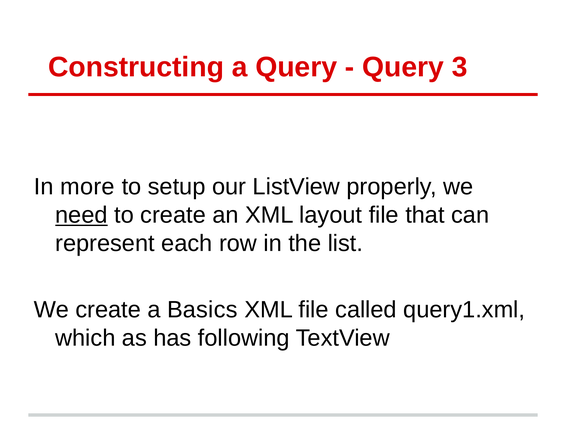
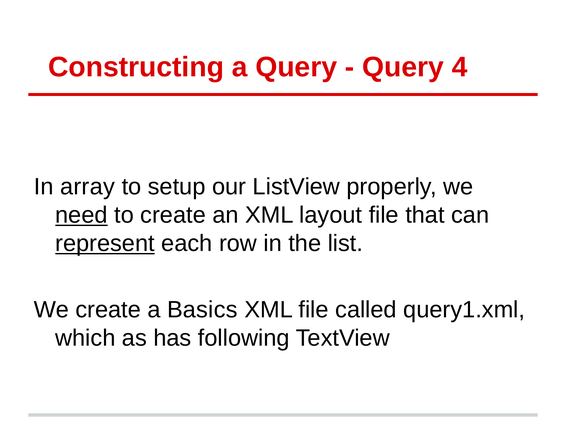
3: 3 -> 4
more: more -> array
represent underline: none -> present
